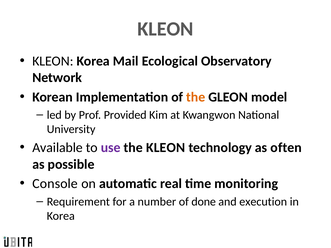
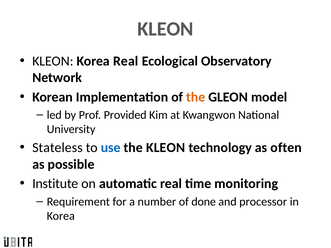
Korea Mail: Mail -> Real
Available: Available -> Stateless
use colour: purple -> blue
Console: Console -> Institute
execution: execution -> processor
